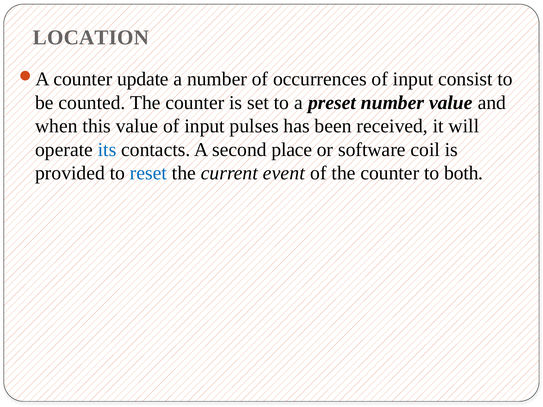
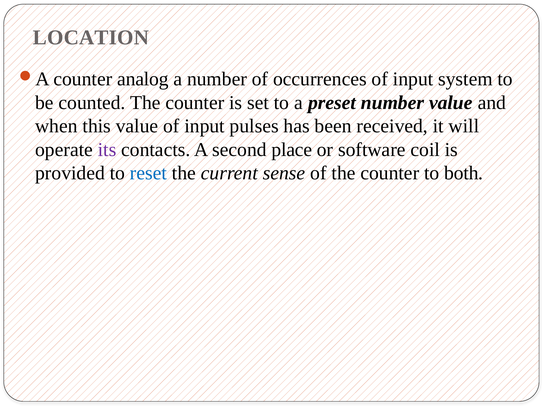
update: update -> analog
consist: consist -> system
its colour: blue -> purple
event: event -> sense
